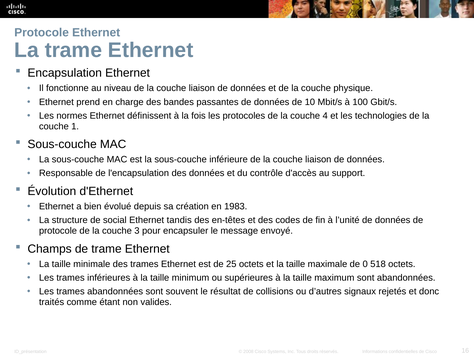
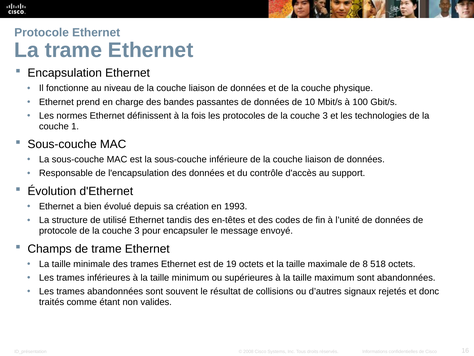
4 at (325, 116): 4 -> 3
1983: 1983 -> 1993
social: social -> utilisé
25: 25 -> 19
0: 0 -> 8
